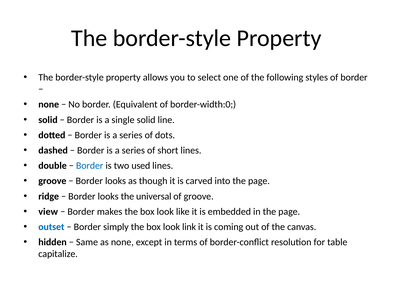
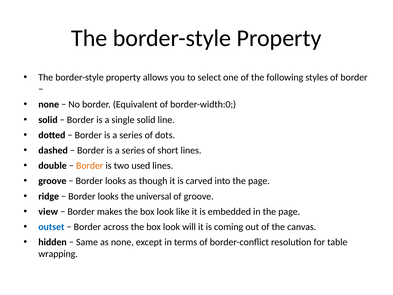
Border at (90, 166) colour: blue -> orange
simply: simply -> across
link: link -> will
capitalize: capitalize -> wrapping
